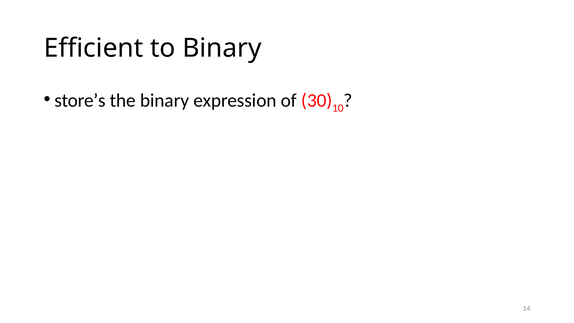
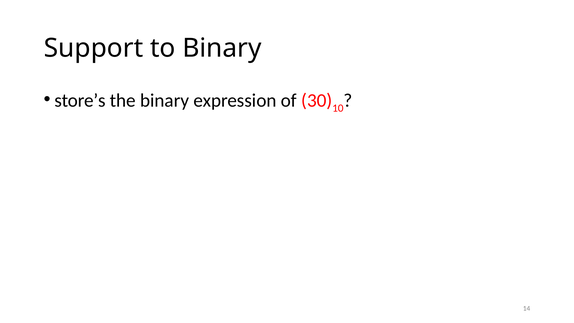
Efficient: Efficient -> Support
